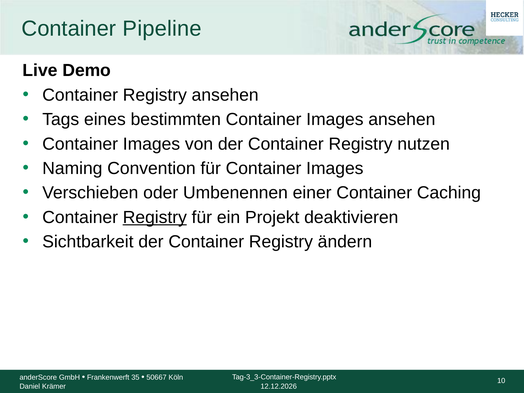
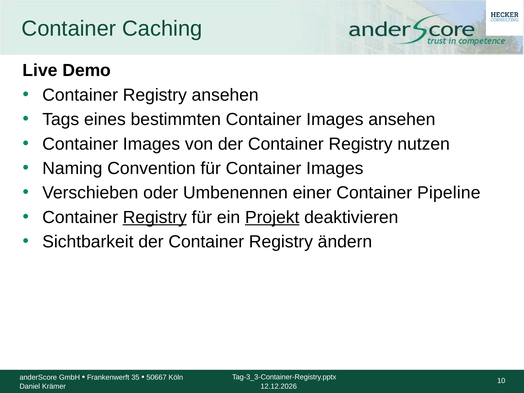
Pipeline: Pipeline -> Caching
Caching: Caching -> Pipeline
Projekt underline: none -> present
